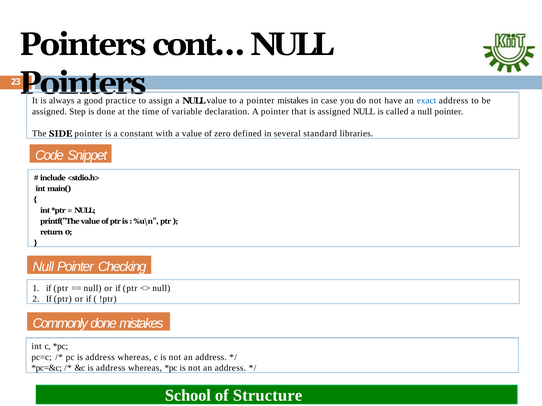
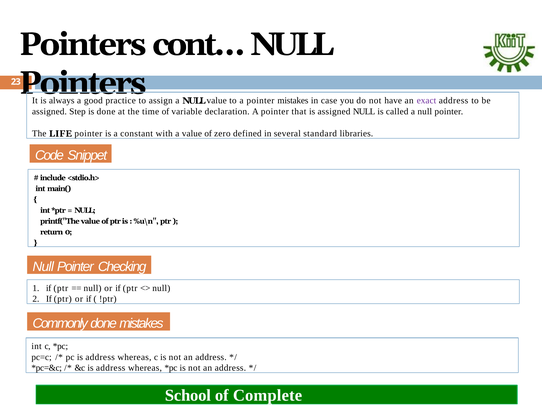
exact colour: blue -> purple
SIDE: SIDE -> LIFE
Structure: Structure -> Complete
